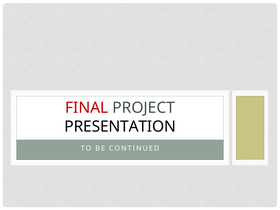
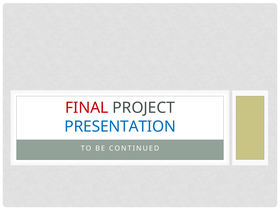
PRESENTATION colour: black -> blue
